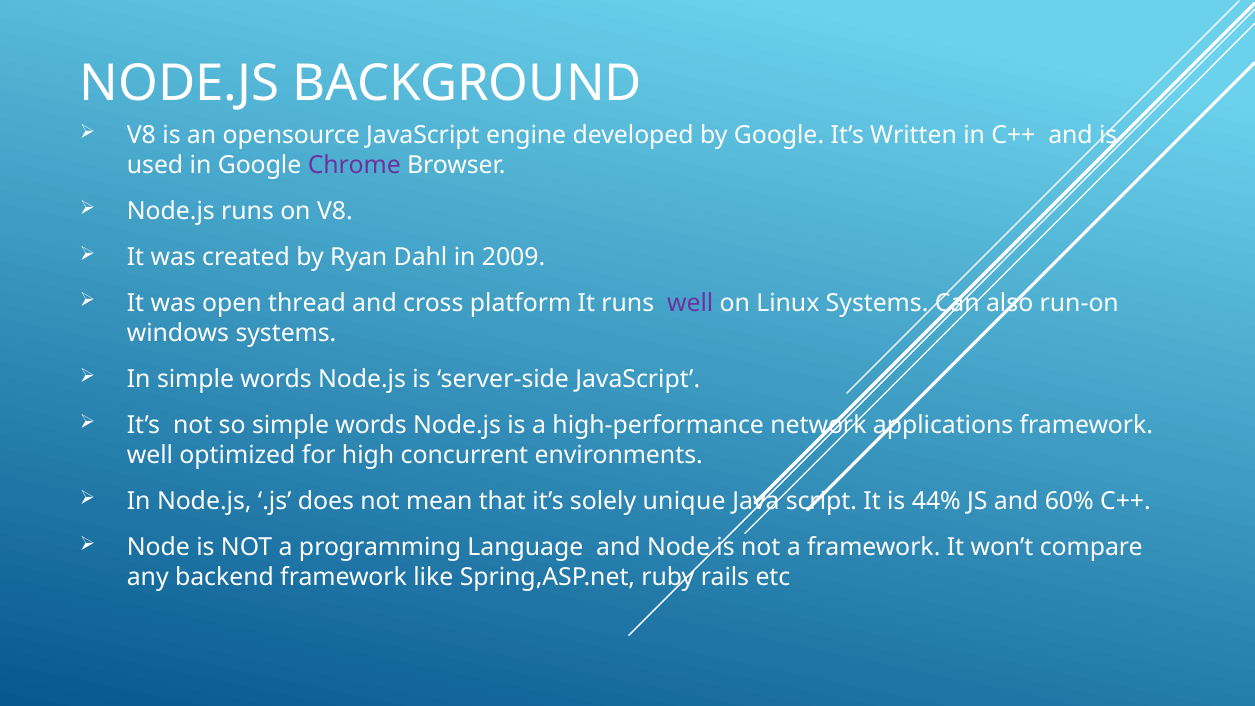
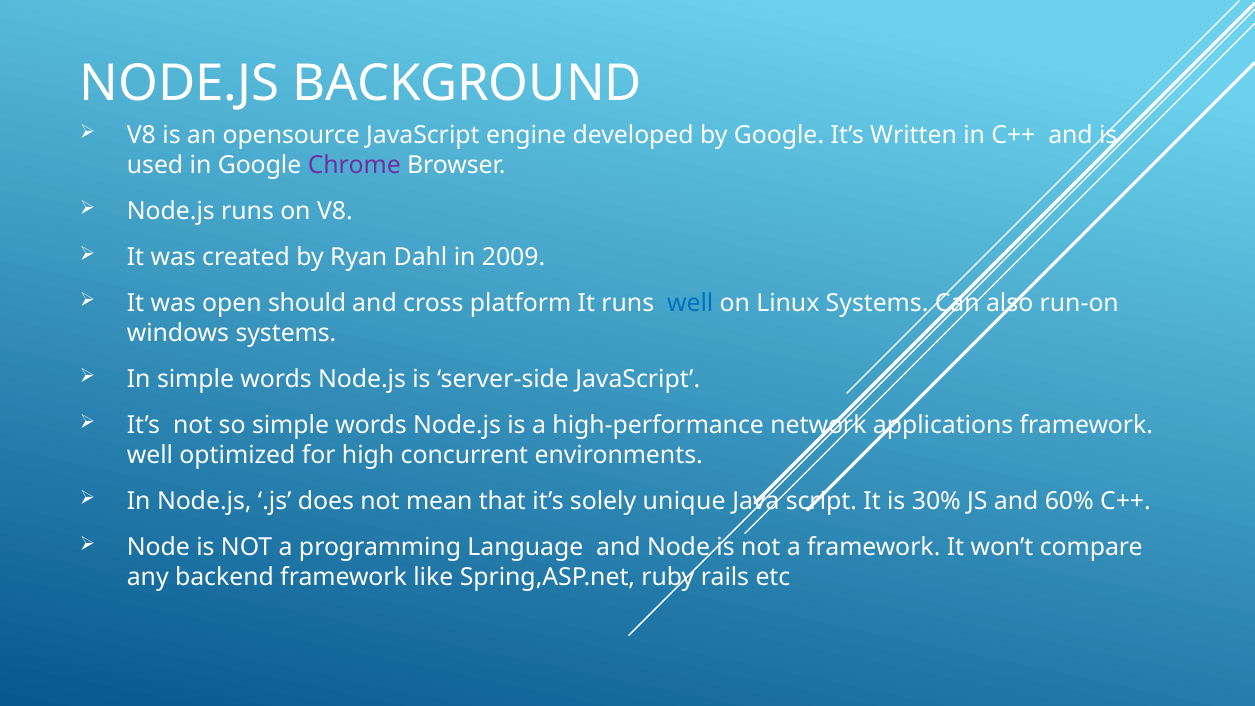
thread: thread -> should
well at (690, 303) colour: purple -> blue
44%: 44% -> 30%
